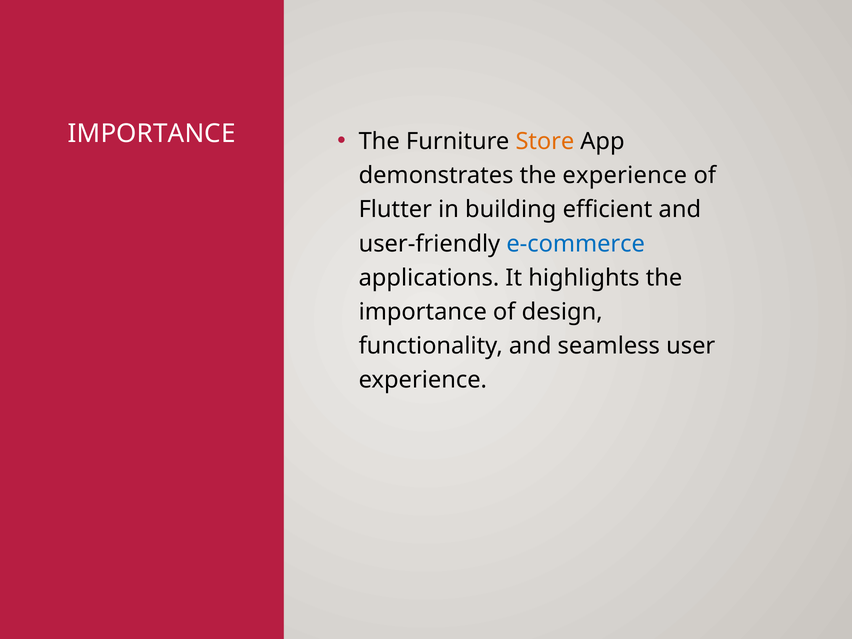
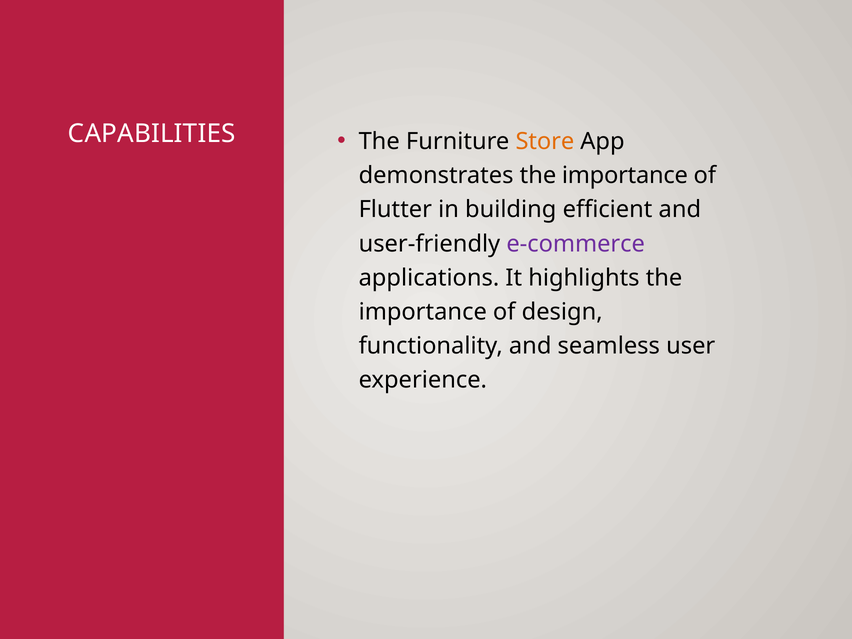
IMPORTANCE at (152, 134): IMPORTANCE -> CAPABILITIES
demonstrates the experience: experience -> importance
e-commerce colour: blue -> purple
